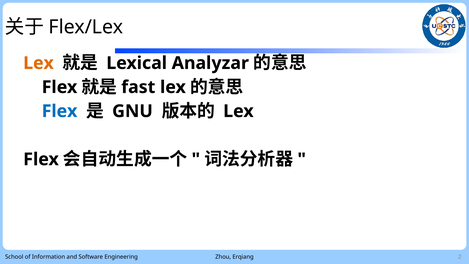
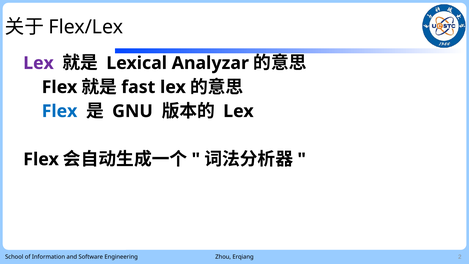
Lex at (38, 63) colour: orange -> purple
